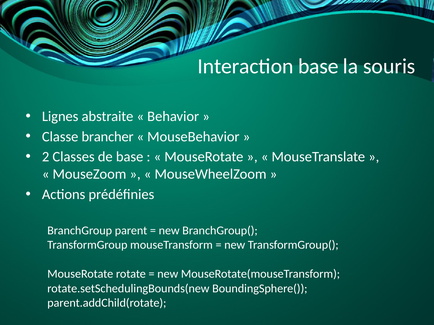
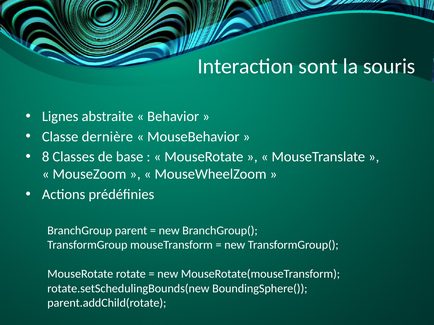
Interaction base: base -> sont
brancher: brancher -> dernière
2: 2 -> 8
